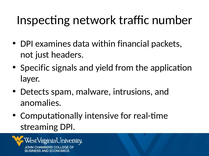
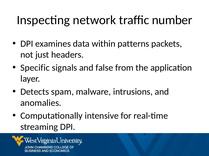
financial: financial -> patterns
yield: yield -> false
